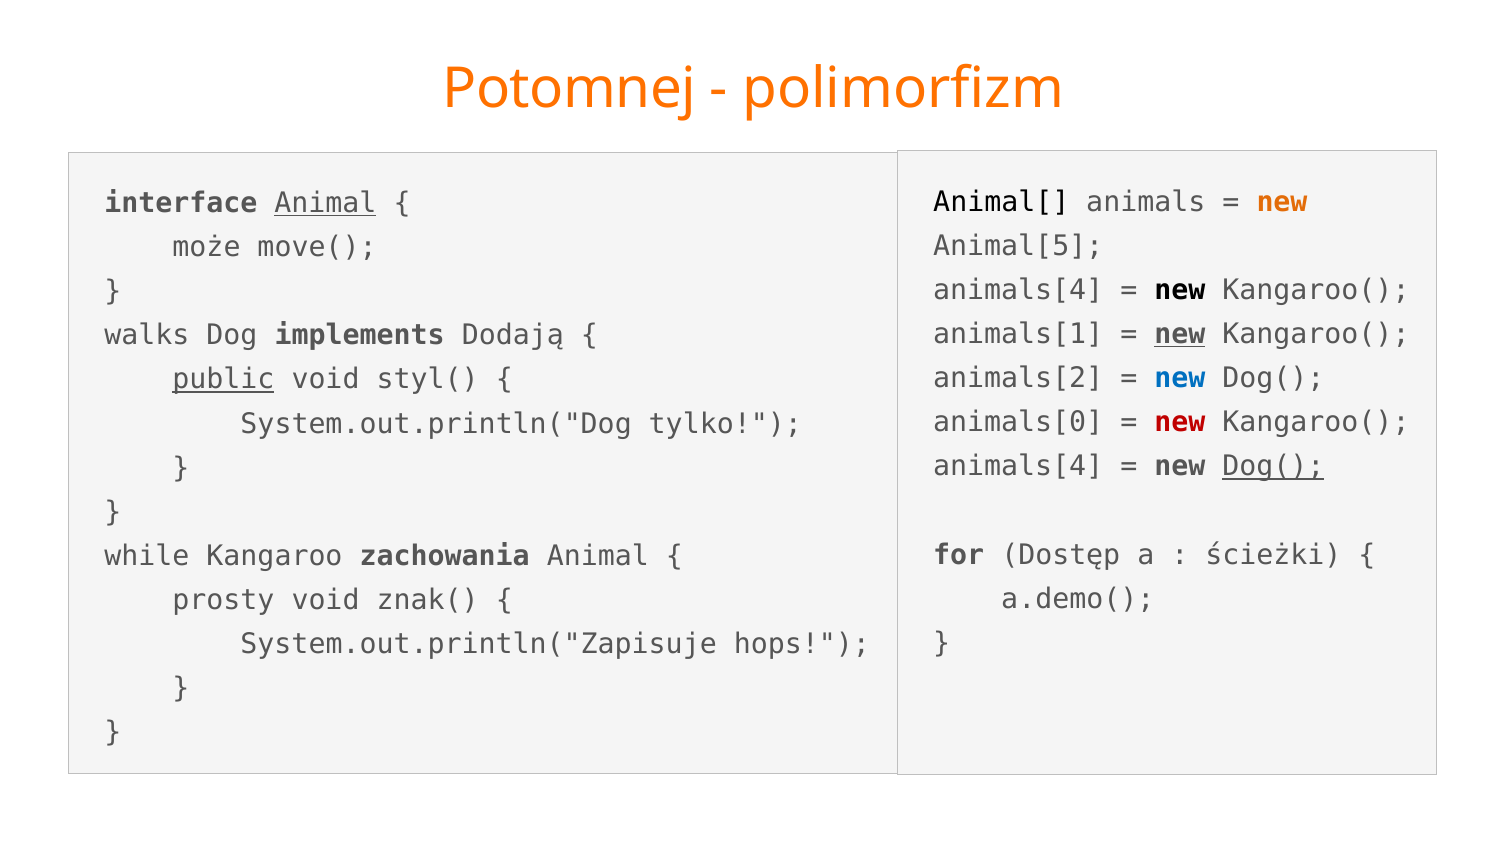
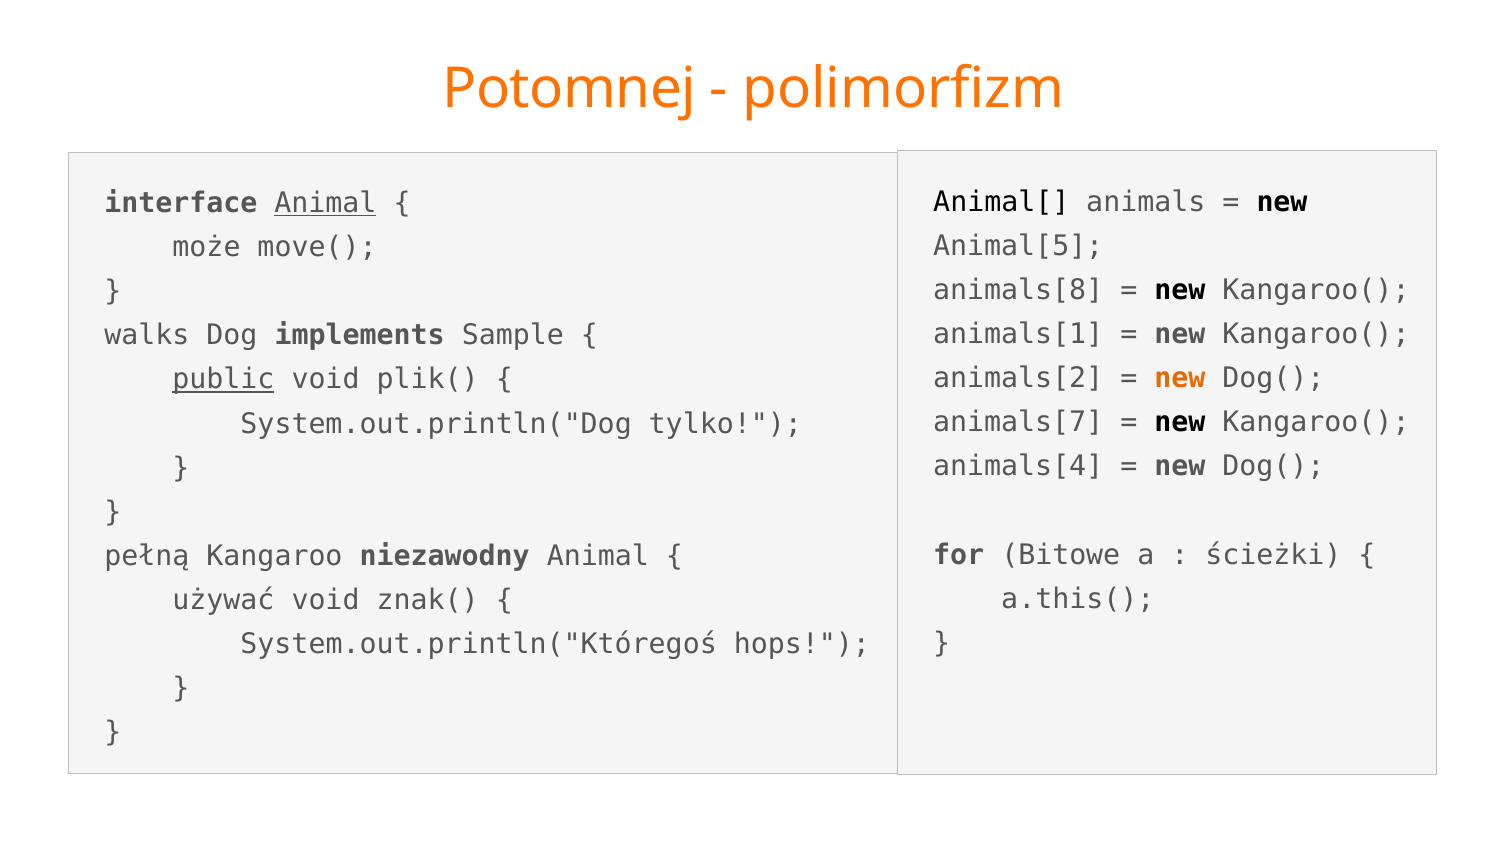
new at (1282, 202) colour: orange -> black
animals[4 at (1018, 290): animals[4 -> animals[8
new at (1180, 335) underline: present -> none
Dodają: Dodają -> Sample
new at (1180, 379) colour: blue -> orange
styl(: styl( -> plik(
animals[0: animals[0 -> animals[7
new at (1180, 423) colour: red -> black
Dog( at (1273, 467) underline: present -> none
Dostęp: Dostęp -> Bitowe
while: while -> pełną
zachowania: zachowania -> niezawodny
a.demo(: a.demo( -> a.this(
prosty: prosty -> używać
System.out.println("Zapisuje: System.out.println("Zapisuje -> System.out.println("Któregoś
